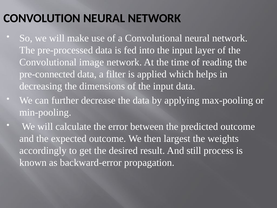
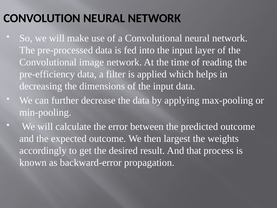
pre-connected: pre-connected -> pre-efficiency
still: still -> that
